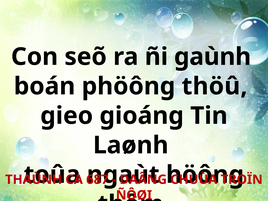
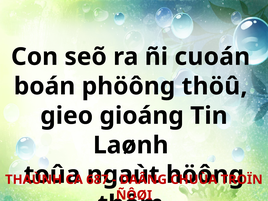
gaùnh: gaùnh -> cuoán
